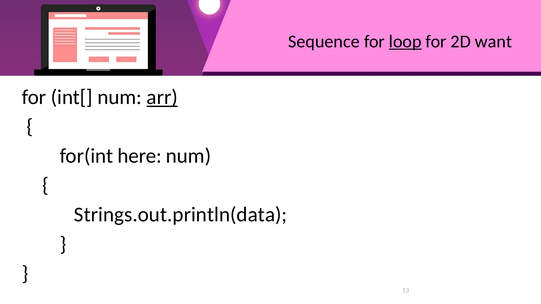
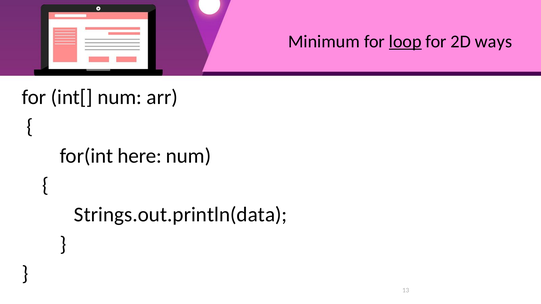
Sequence: Sequence -> Minimum
want: want -> ways
arr underline: present -> none
